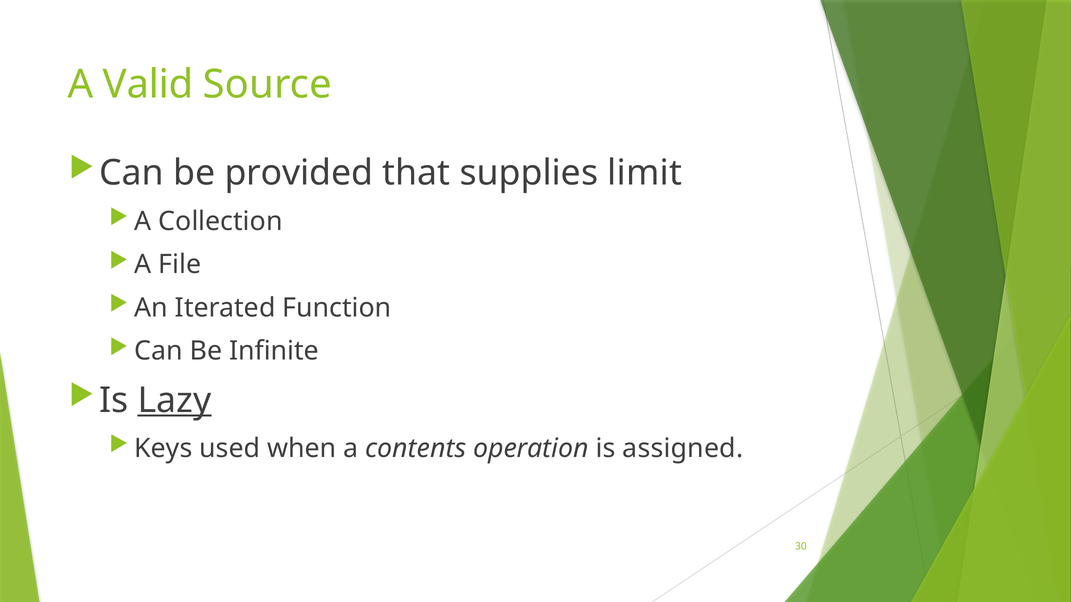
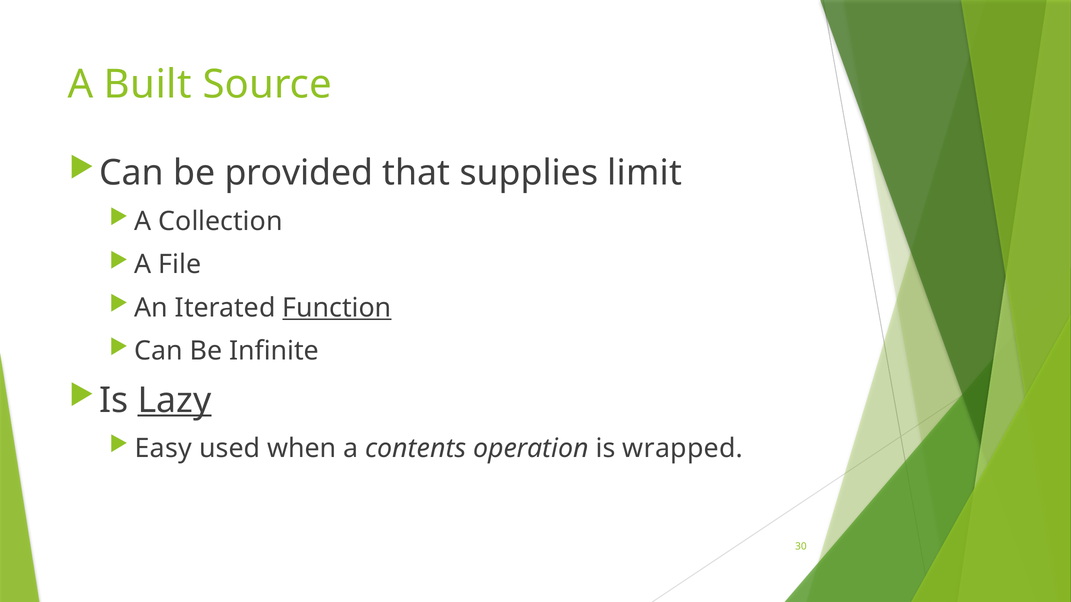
Valid: Valid -> Built
Function underline: none -> present
Keys: Keys -> Easy
assigned: assigned -> wrapped
